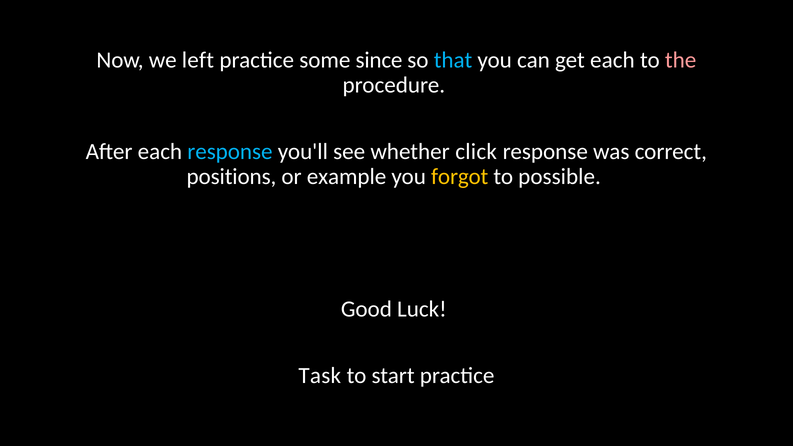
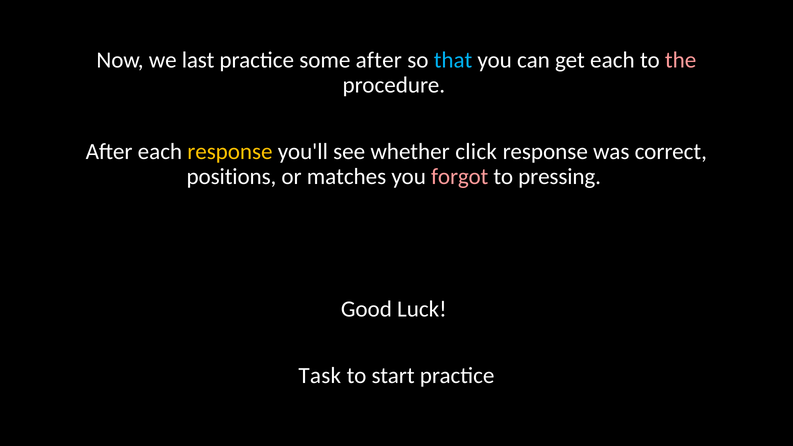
left: left -> last
some since: since -> after
response at (230, 152) colour: light blue -> yellow
example: example -> matches
forgot colour: yellow -> pink
possible: possible -> pressing
